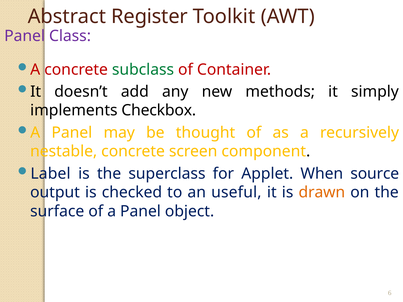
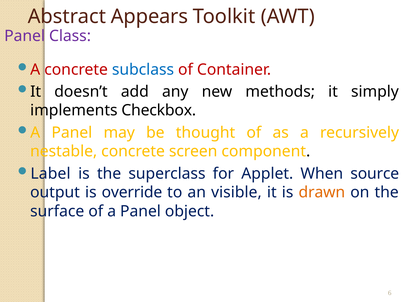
Register: Register -> Appears
subclass colour: green -> blue
checked: checked -> override
useful: useful -> visible
